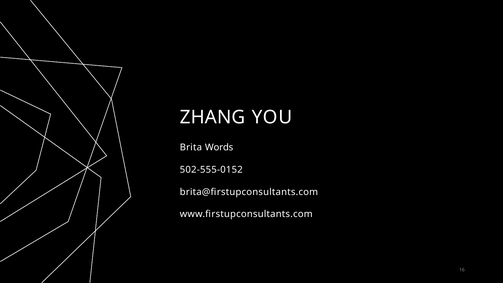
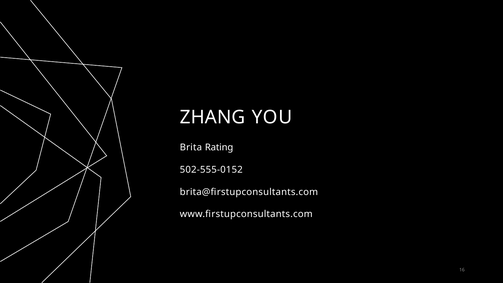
Words: Words -> Rating
